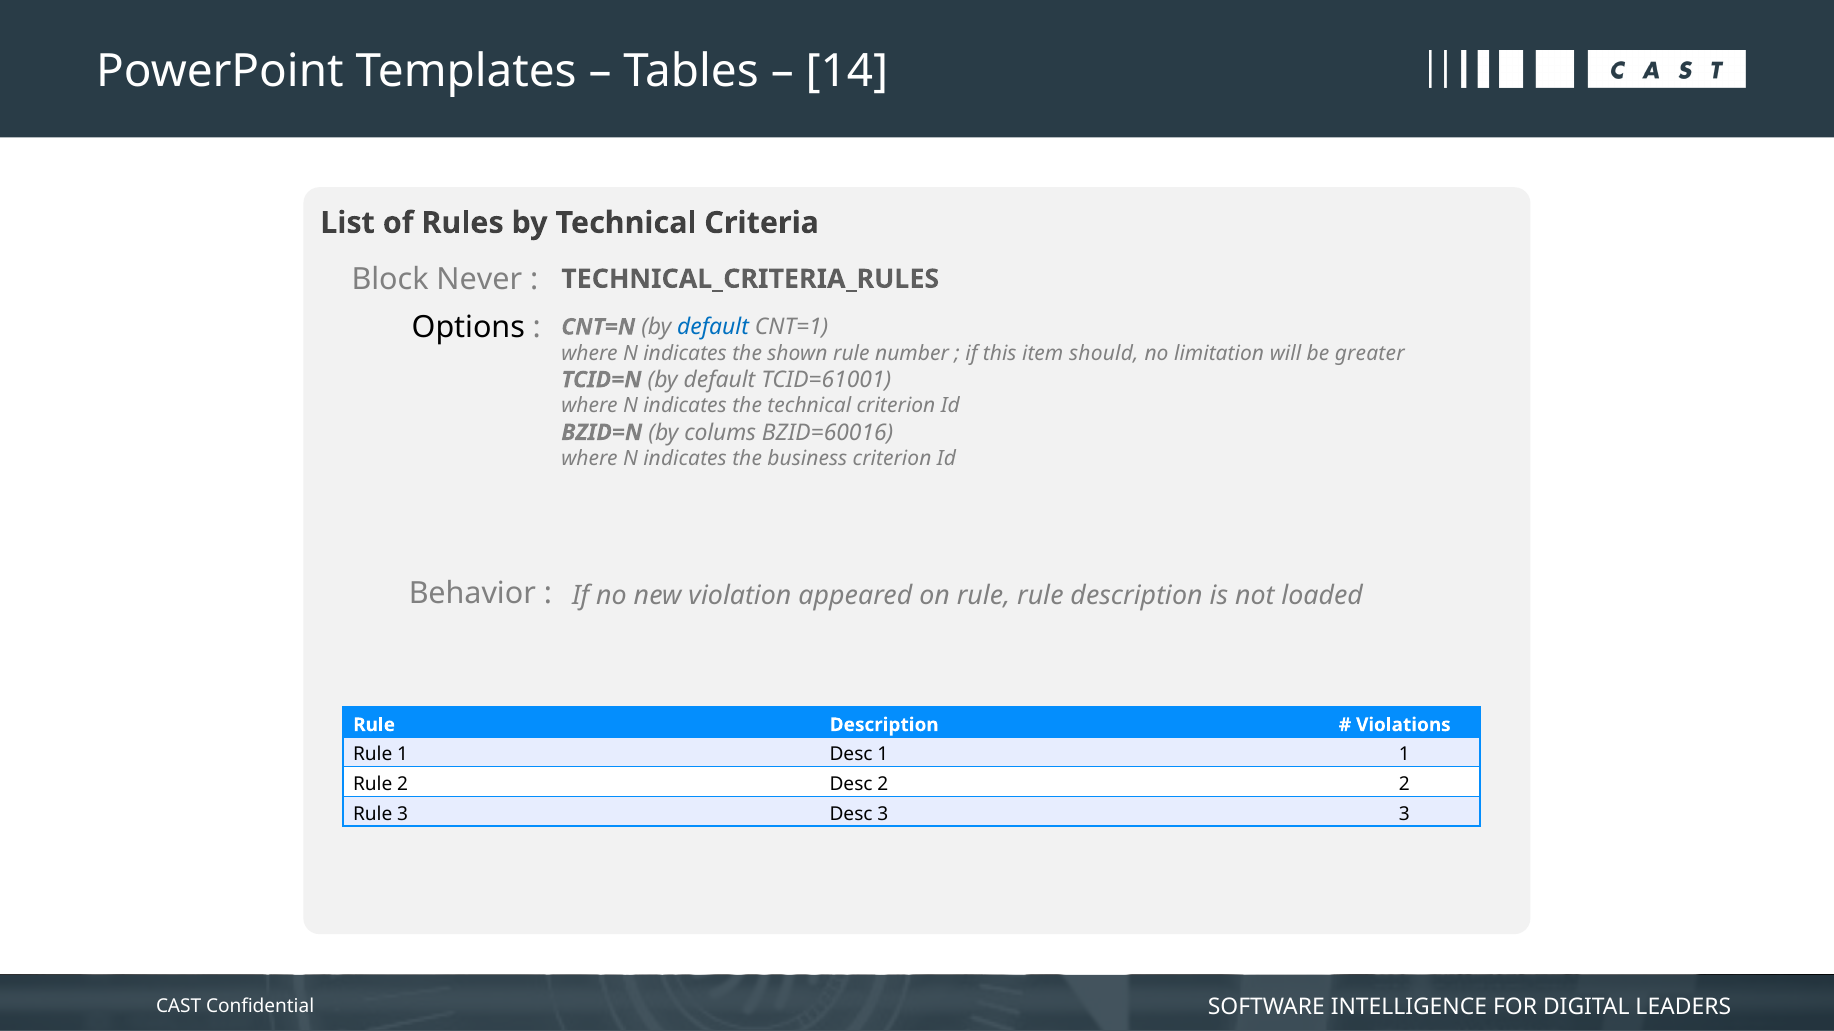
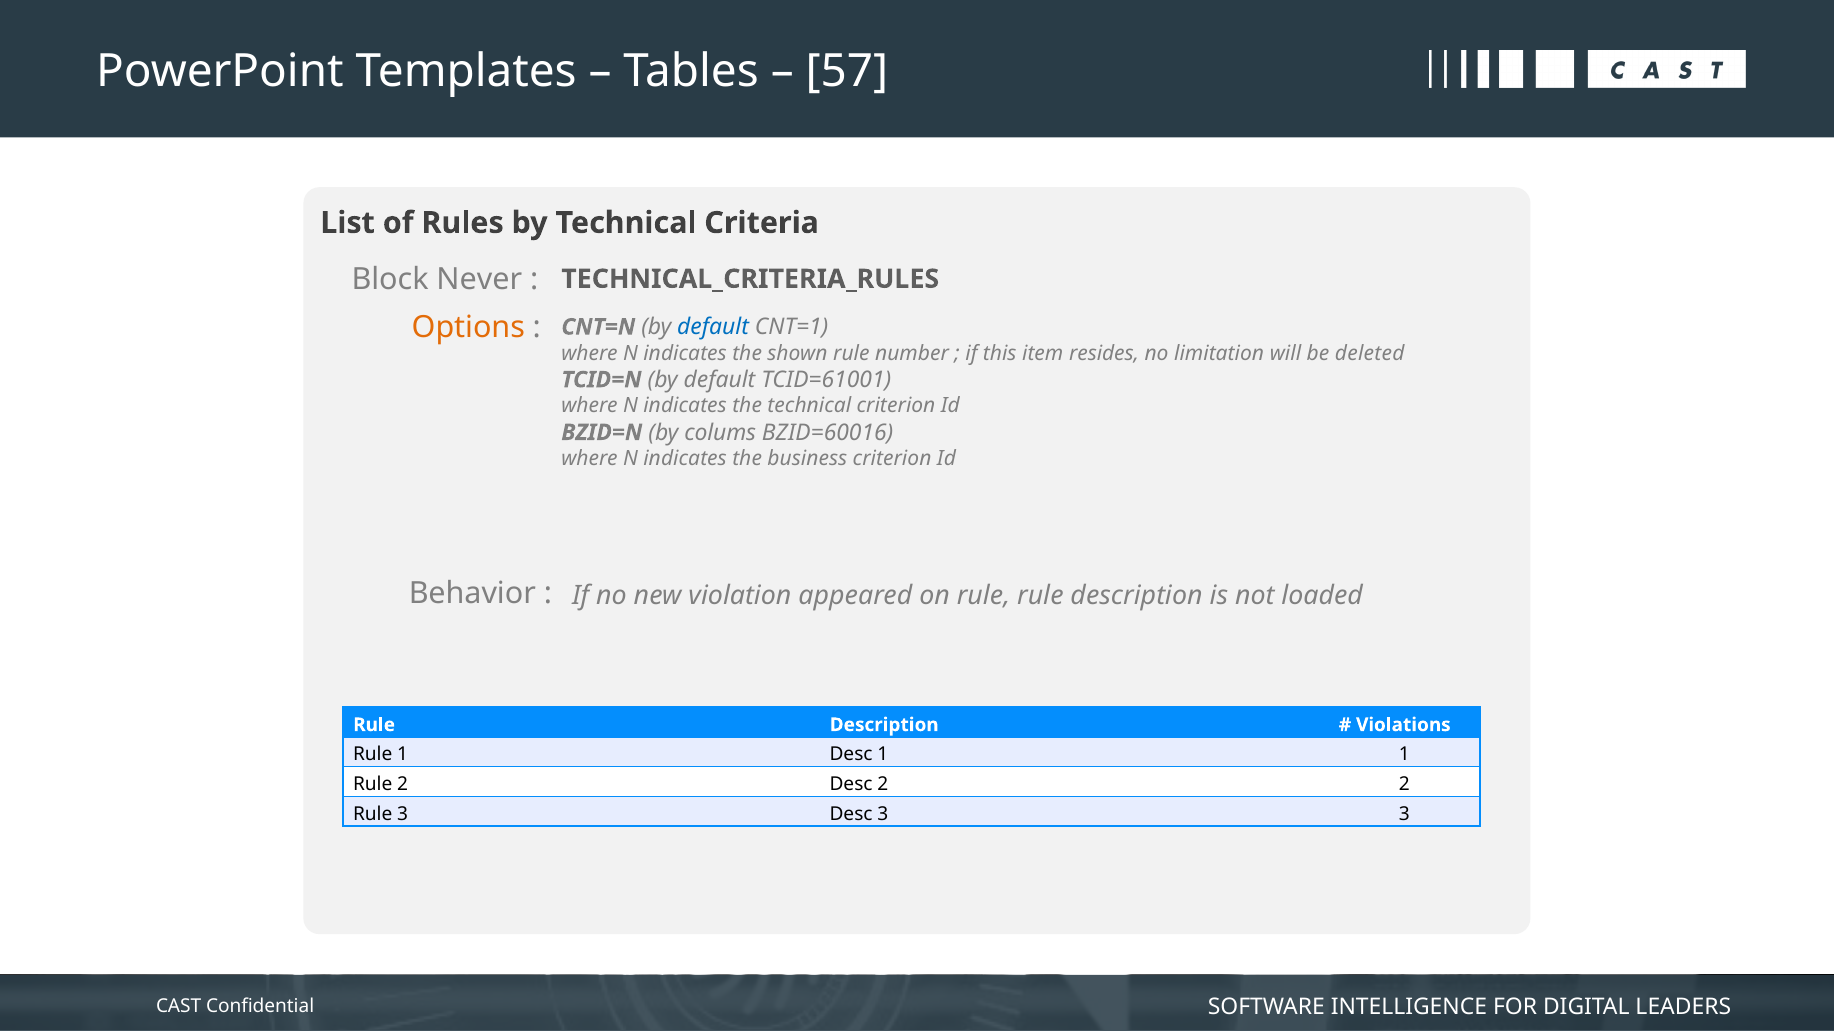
14: 14 -> 57
Options colour: black -> orange
should: should -> resides
greater: greater -> deleted
